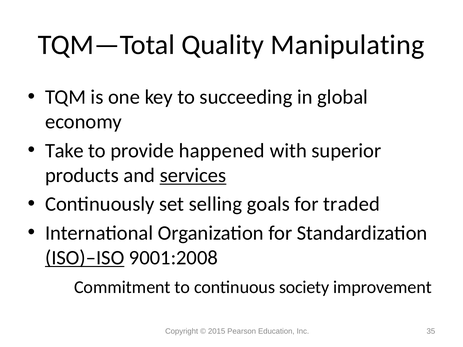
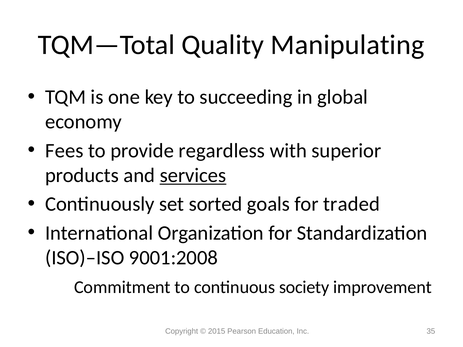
Take: Take -> Fees
happened: happened -> regardless
selling: selling -> sorted
ISO)–ISO underline: present -> none
